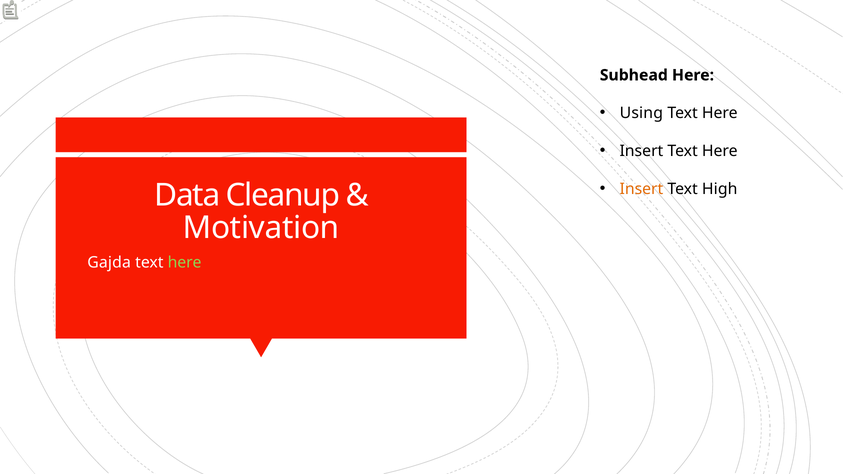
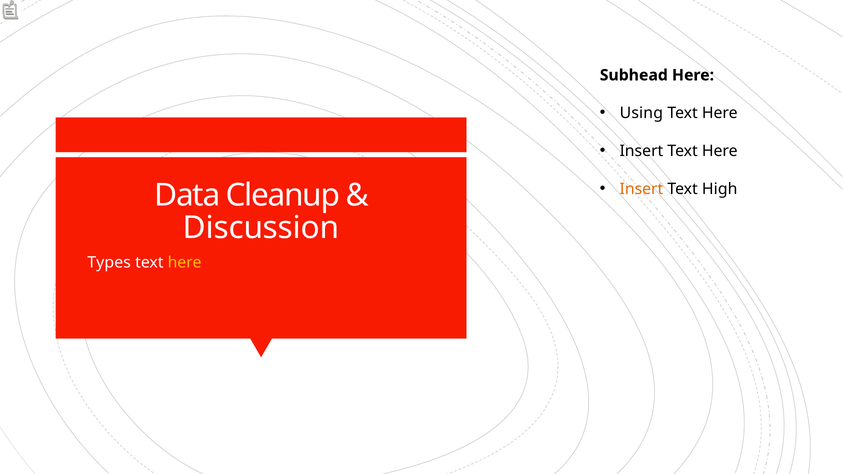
Motivation: Motivation -> Discussion
Gajda: Gajda -> Types
here at (185, 263) colour: light green -> yellow
